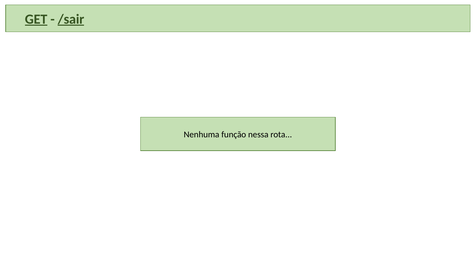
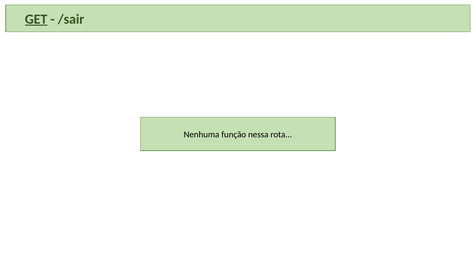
/sair underline: present -> none
